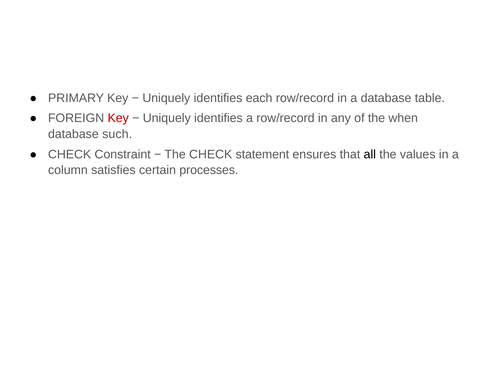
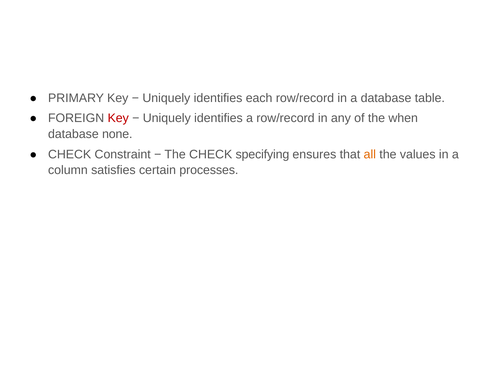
such: such -> none
statement: statement -> specifying
all colour: black -> orange
